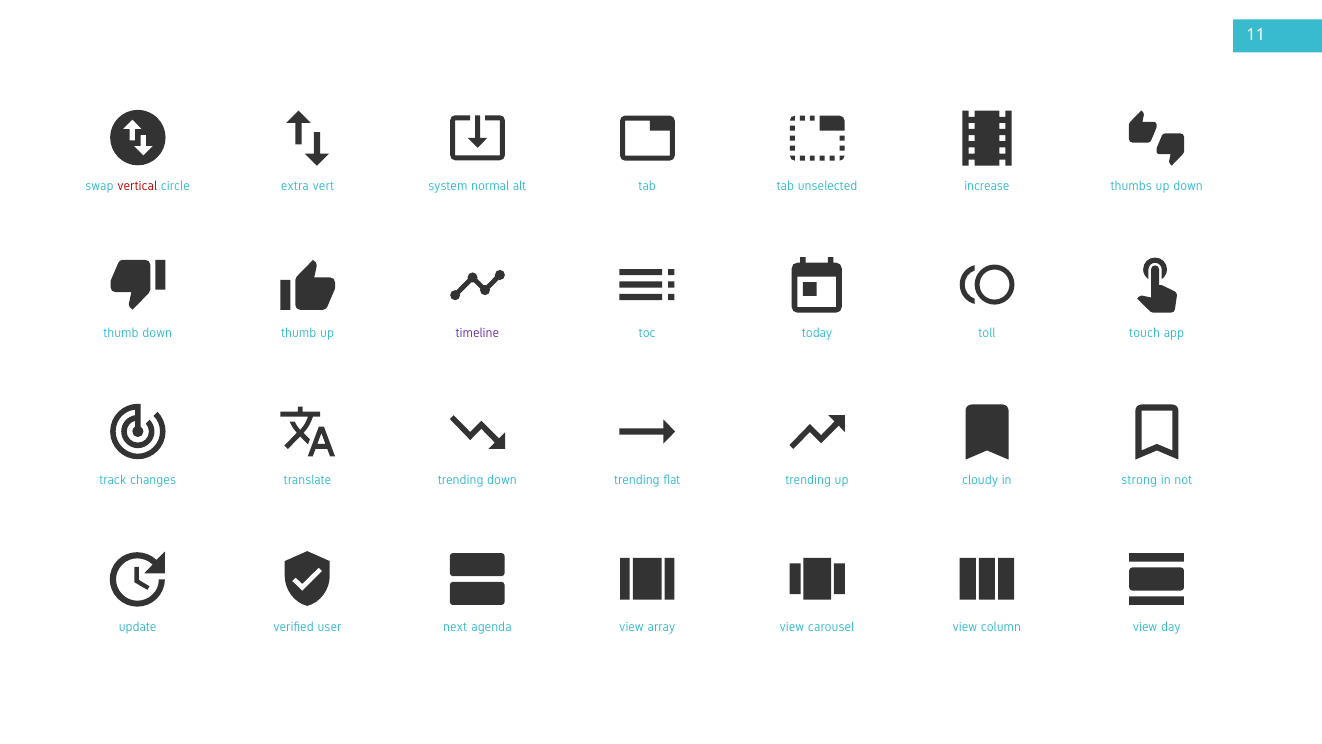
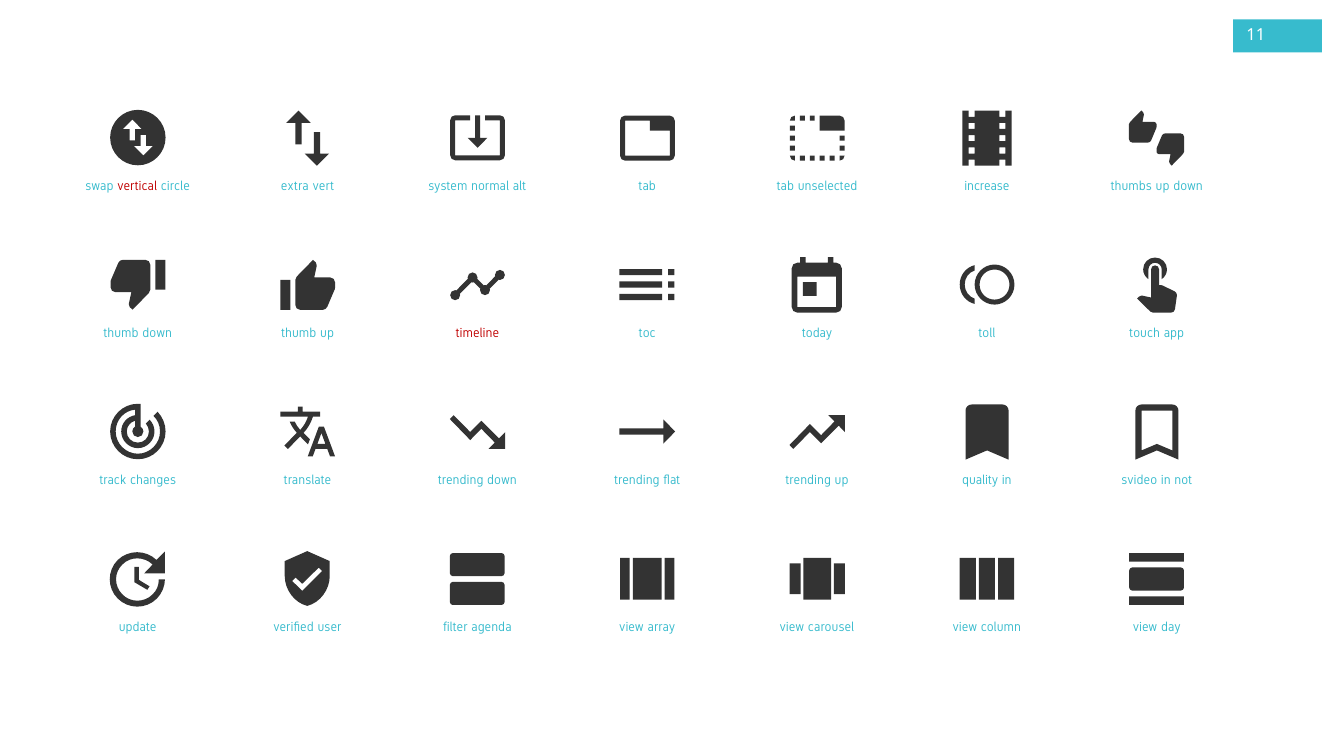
timeline colour: purple -> red
cloudy: cloudy -> quality
strong: strong -> svideo
next: next -> filter
